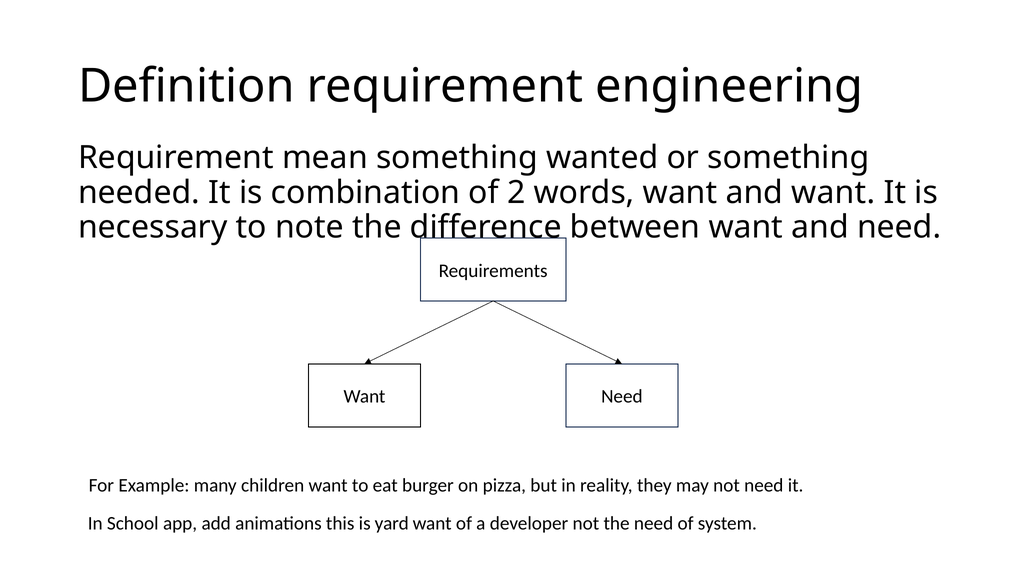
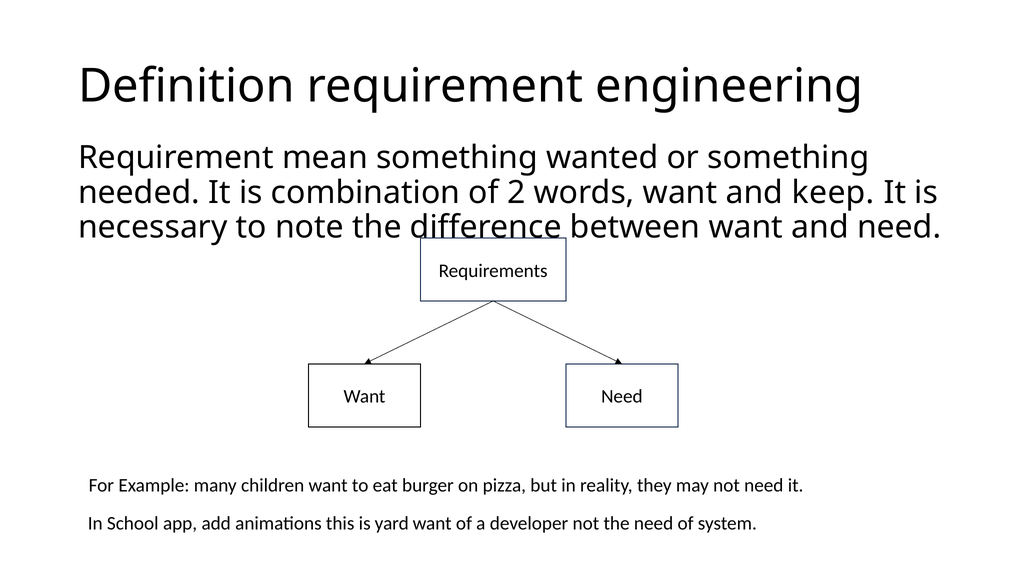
and want: want -> keep
